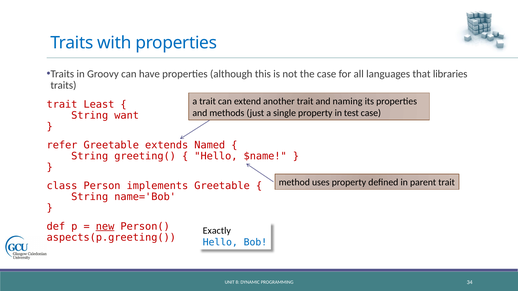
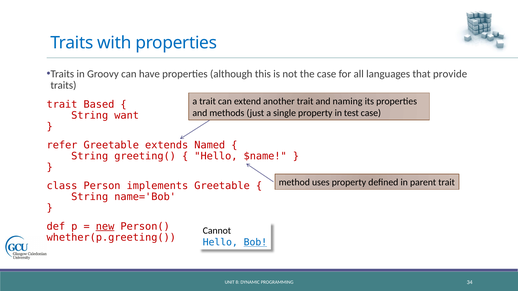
libraries: libraries -> provide
Least: Least -> Based
Exactly: Exactly -> Cannot
aspects(p.greeting(: aspects(p.greeting( -> whether(p.greeting(
Bob underline: none -> present
